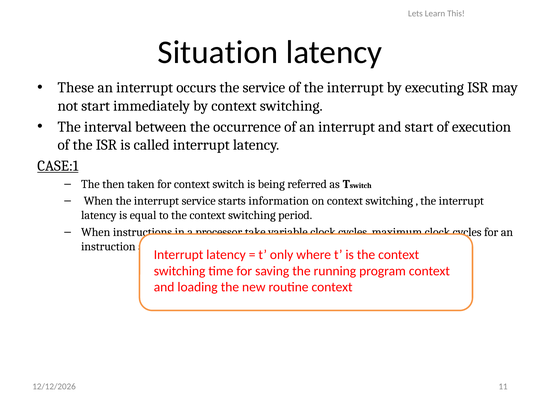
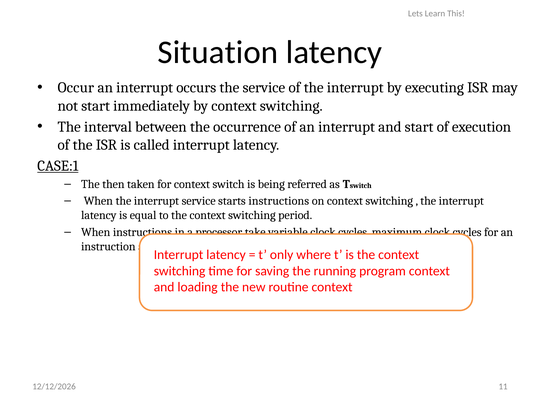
These: These -> Occur
starts information: information -> instructions
